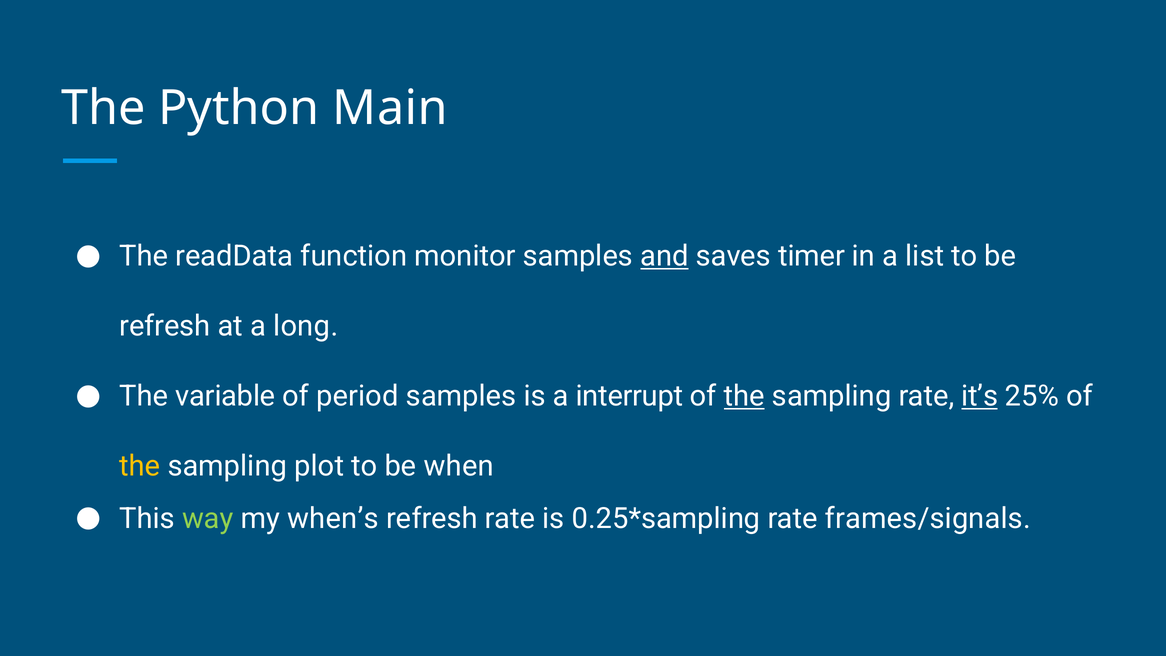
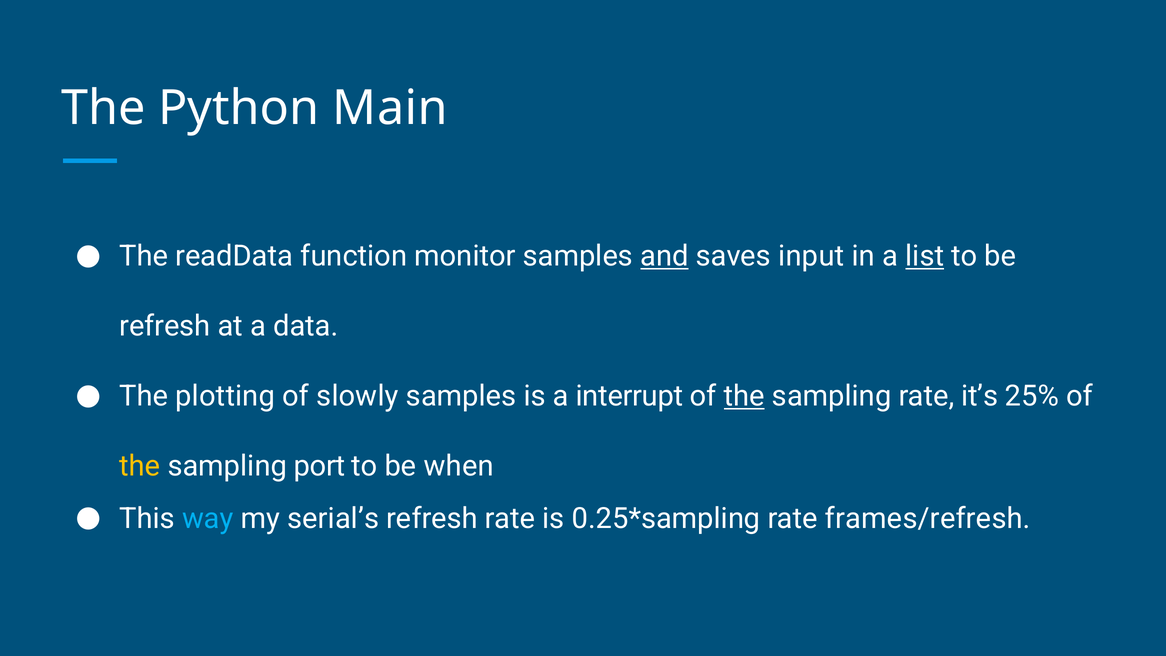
timer: timer -> input
list underline: none -> present
long: long -> data
variable: variable -> plotting
period: period -> slowly
it’s underline: present -> none
plot: plot -> port
way colour: light green -> light blue
when’s: when’s -> serial’s
frames/signals: frames/signals -> frames/refresh
